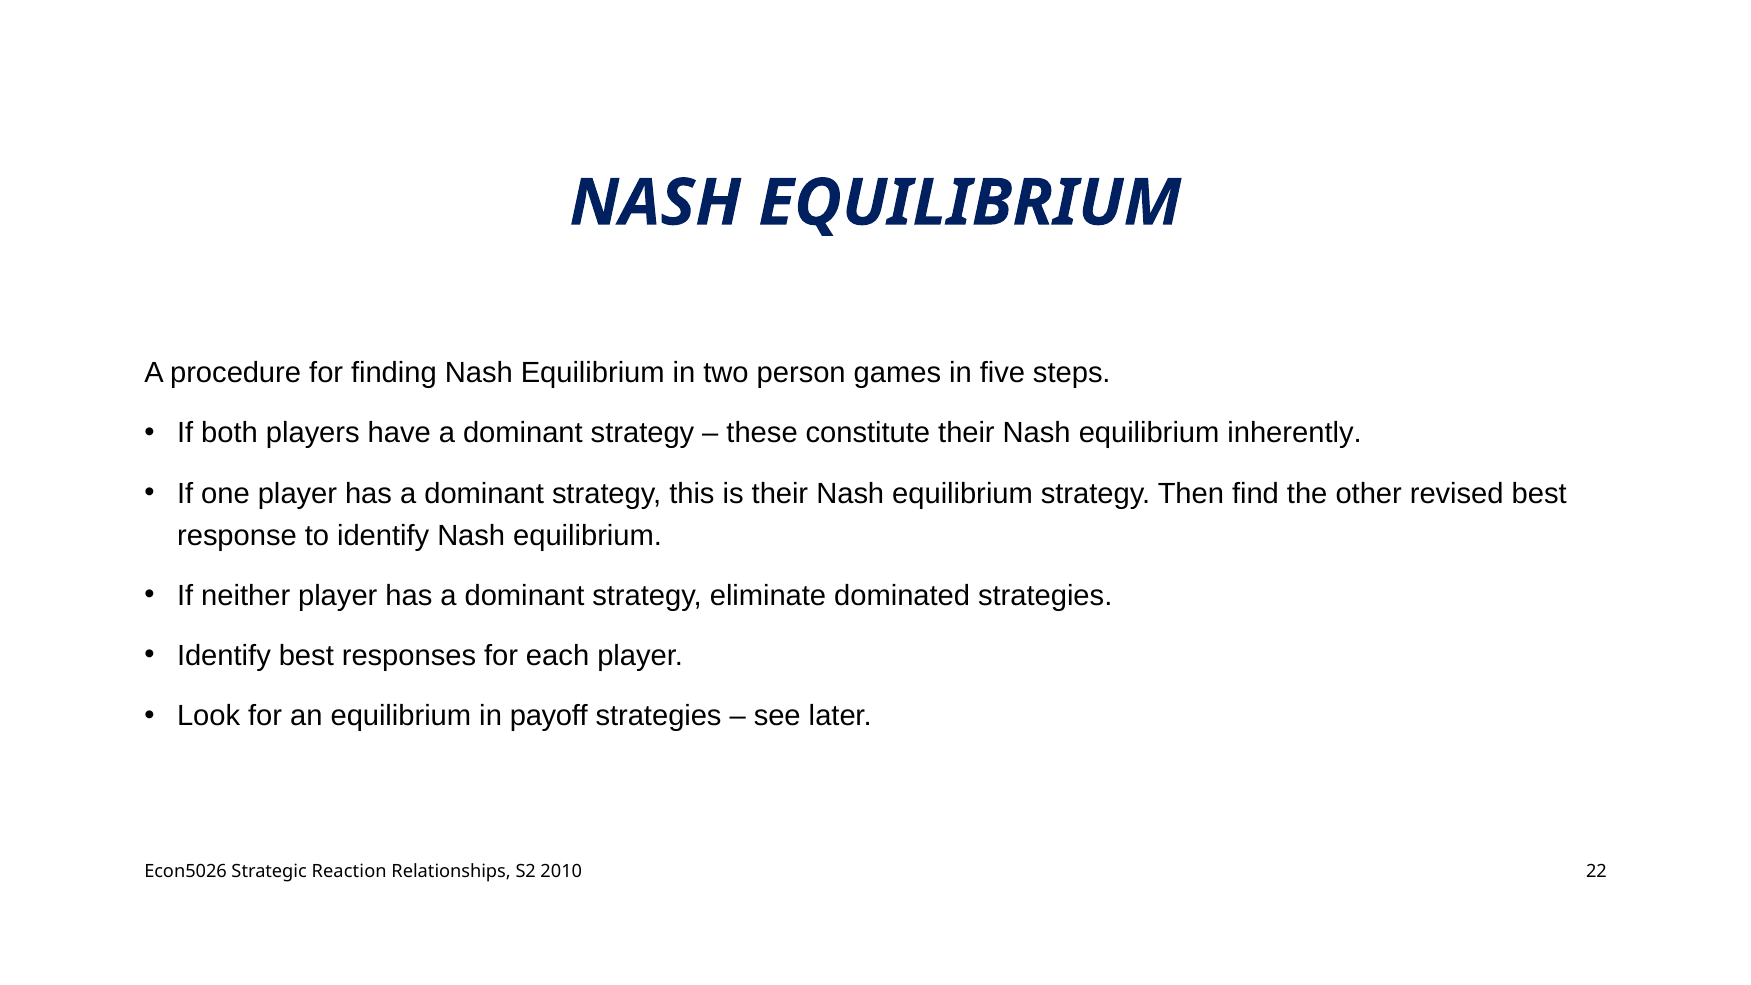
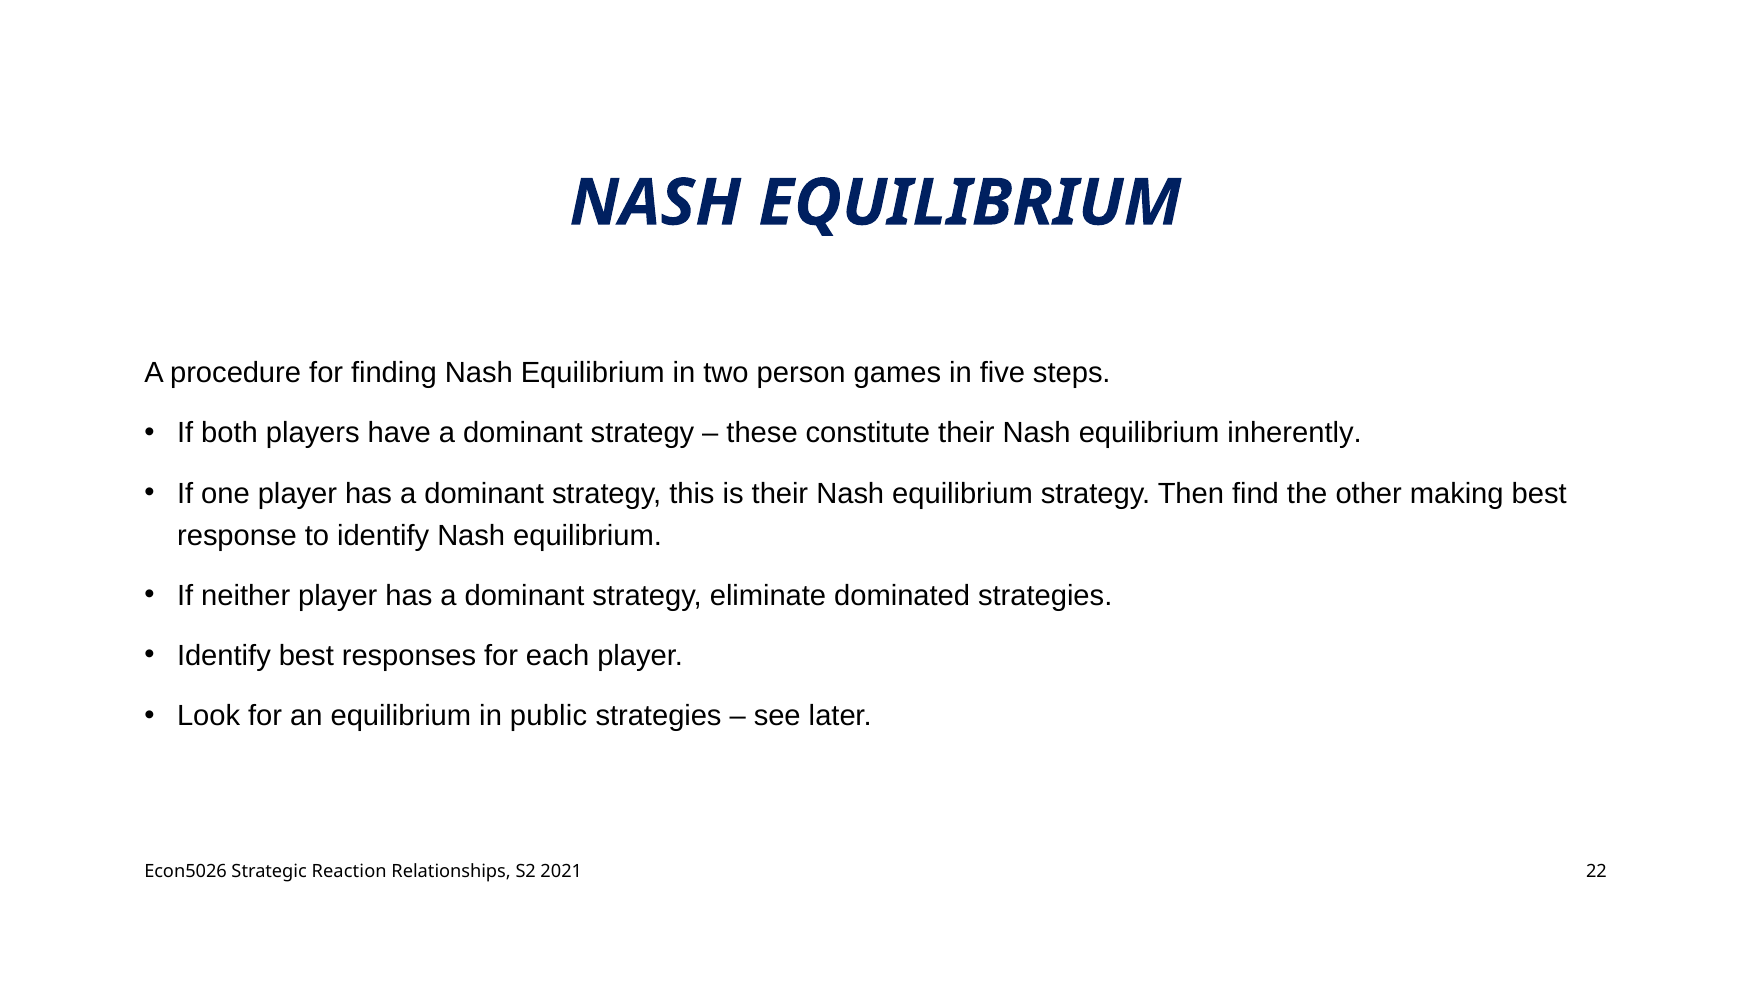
revised: revised -> making
payoff: payoff -> public
2010: 2010 -> 2021
